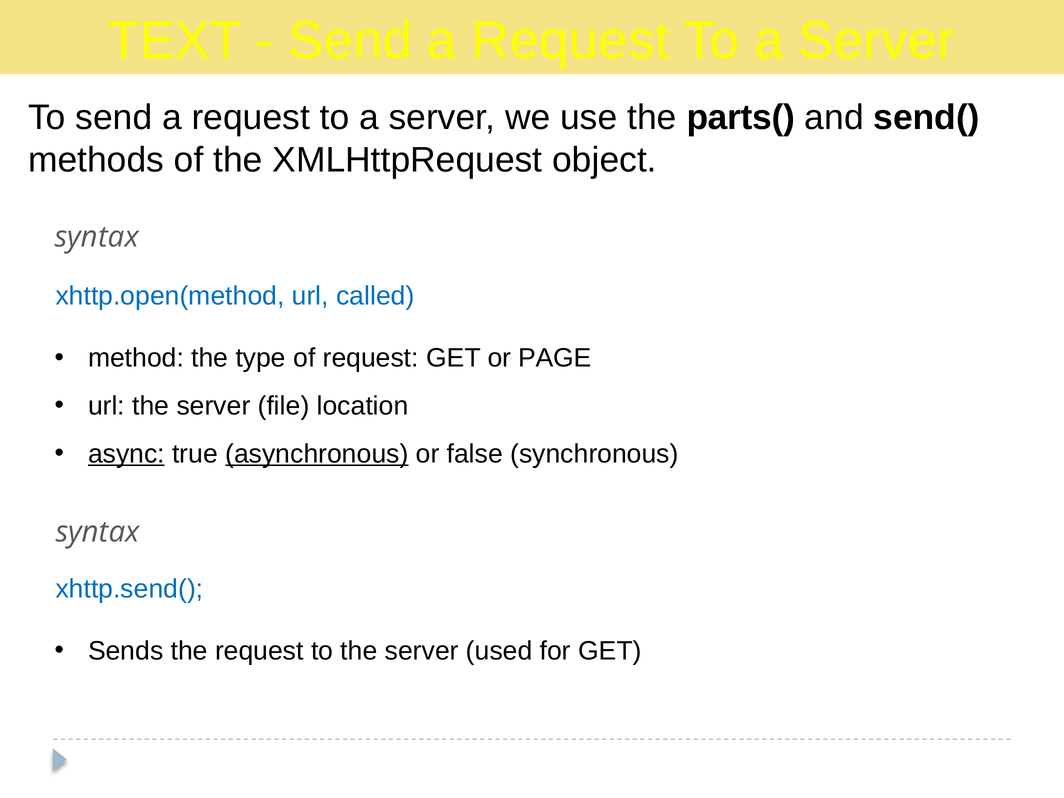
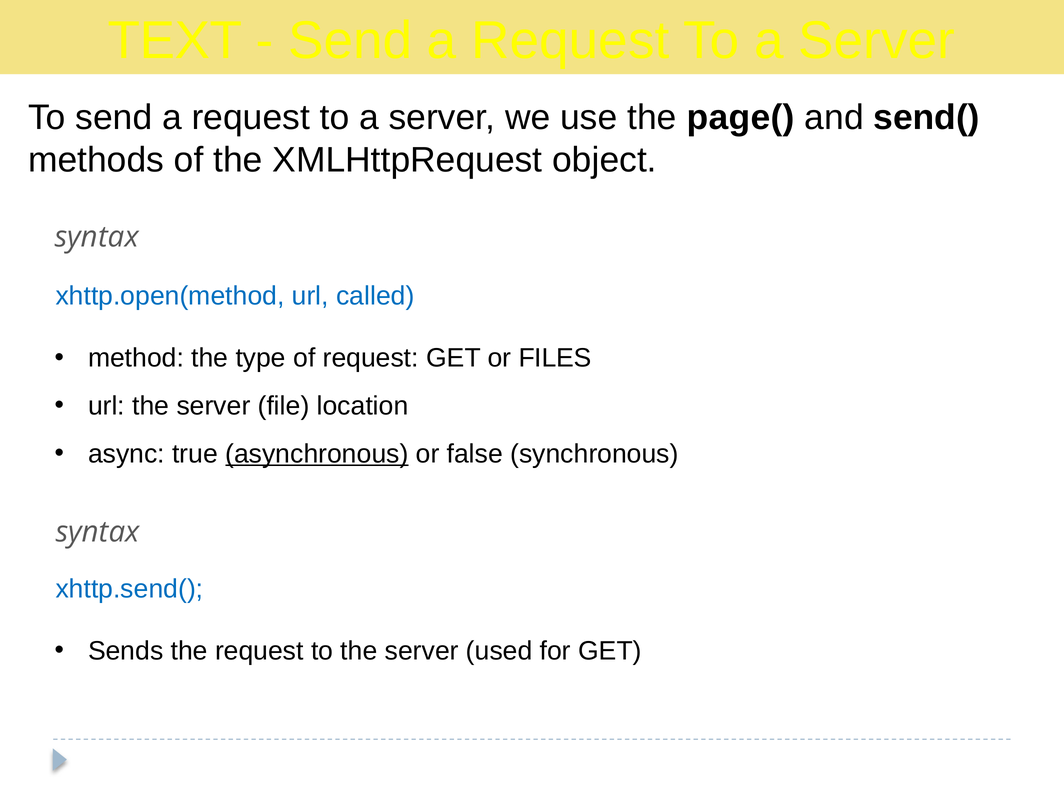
parts(: parts( -> page(
PAGE: PAGE -> FILES
async underline: present -> none
